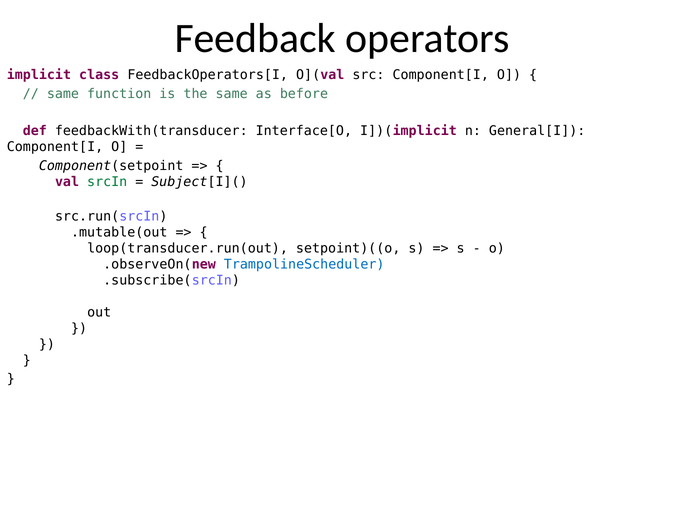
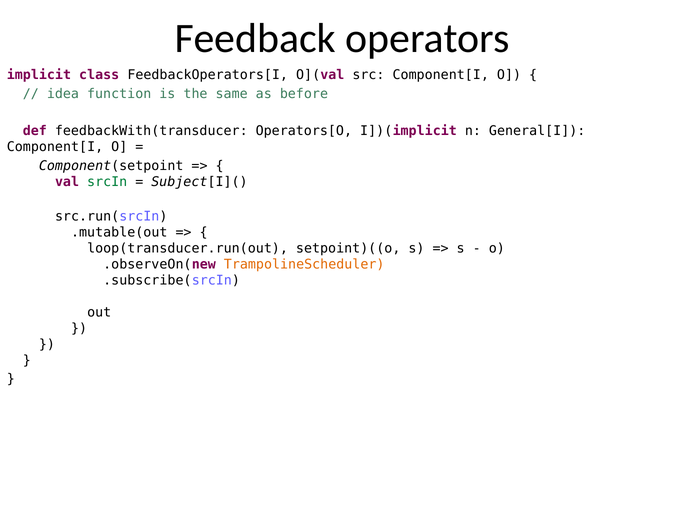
same at (63, 94): same -> idea
Interface[O: Interface[O -> Operators[O
TrampolineScheduler colour: blue -> orange
